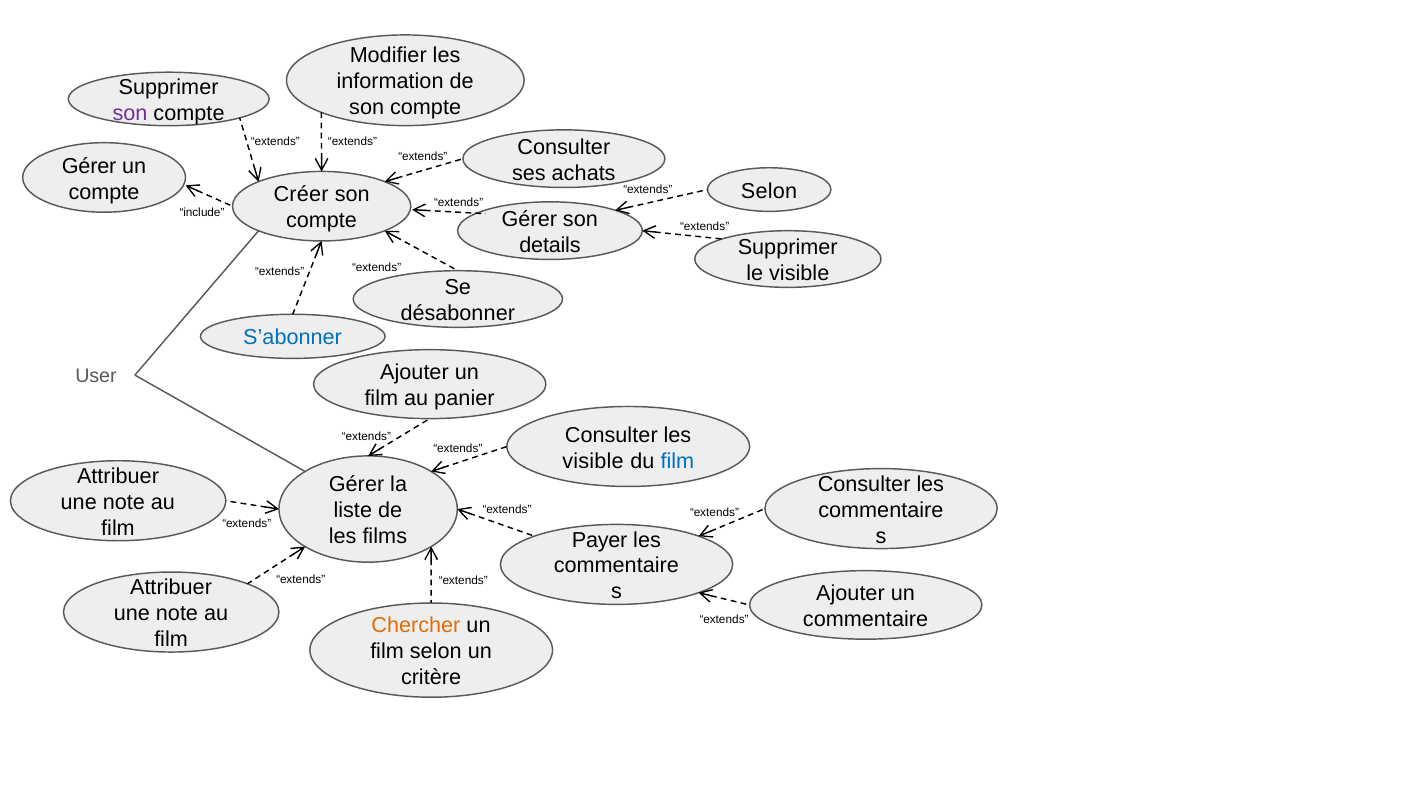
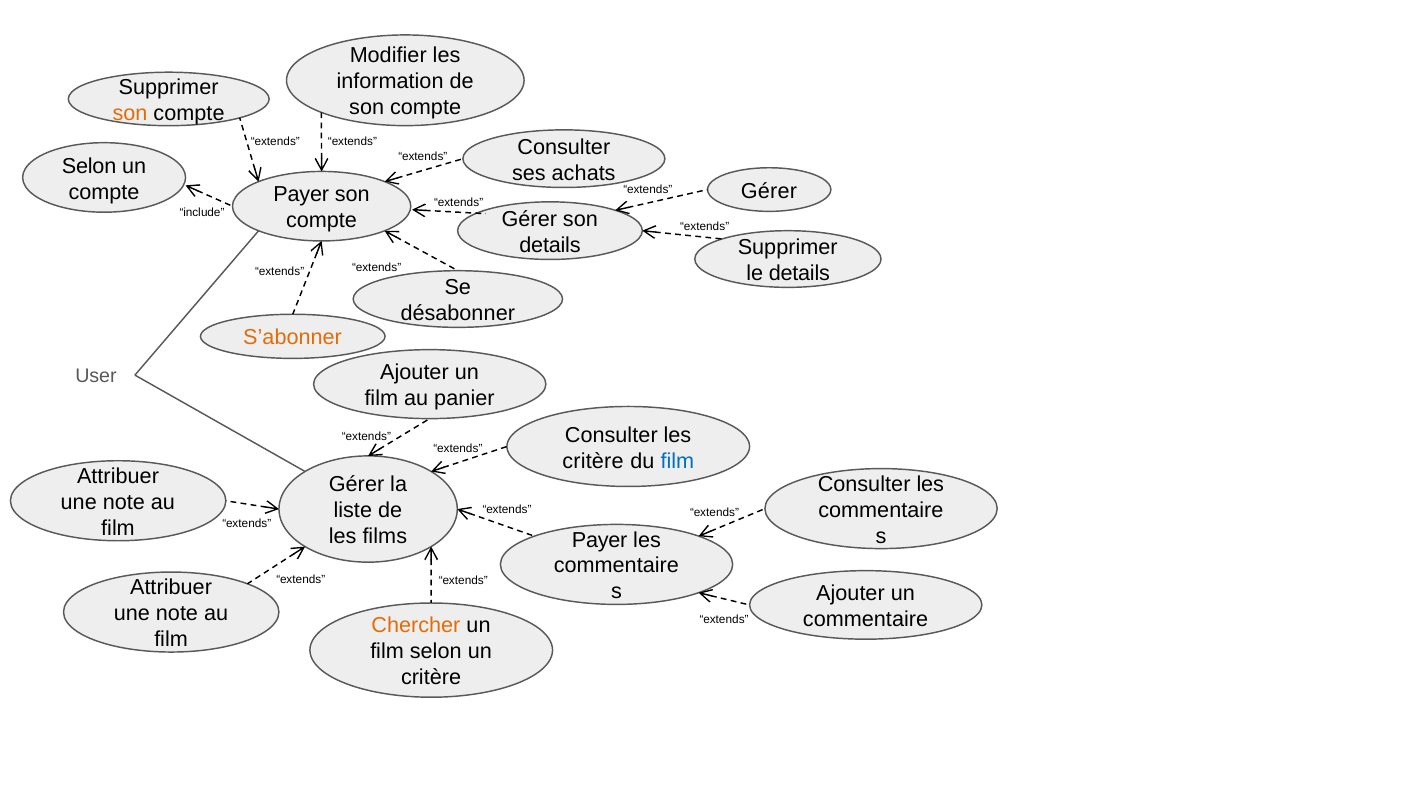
son at (130, 114) colour: purple -> orange
Gérer at (89, 166): Gérer -> Selon
Selon at (769, 191): Selon -> Gérer
Créer at (301, 195): Créer -> Payer
le visible: visible -> details
S’abonner colour: blue -> orange
visible at (593, 461): visible -> critère
